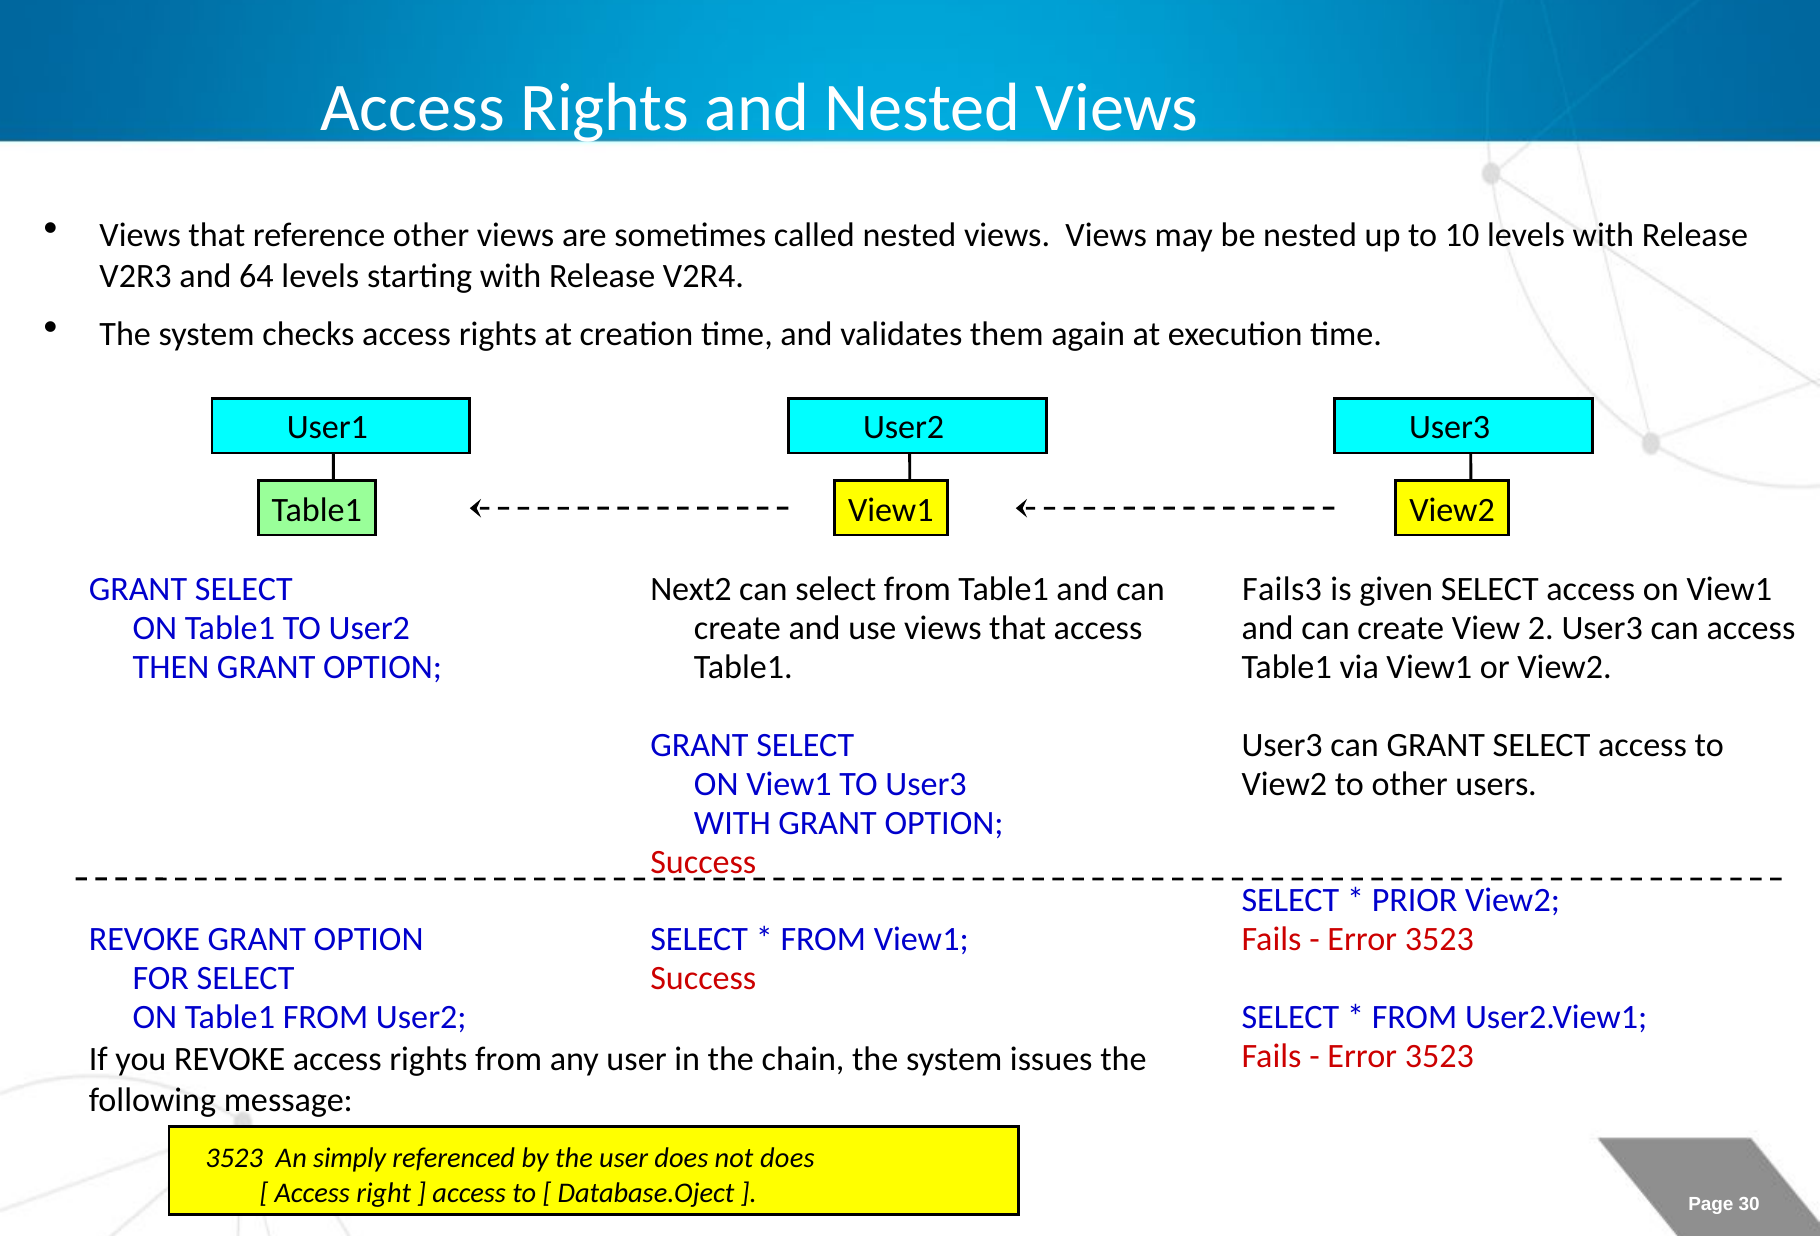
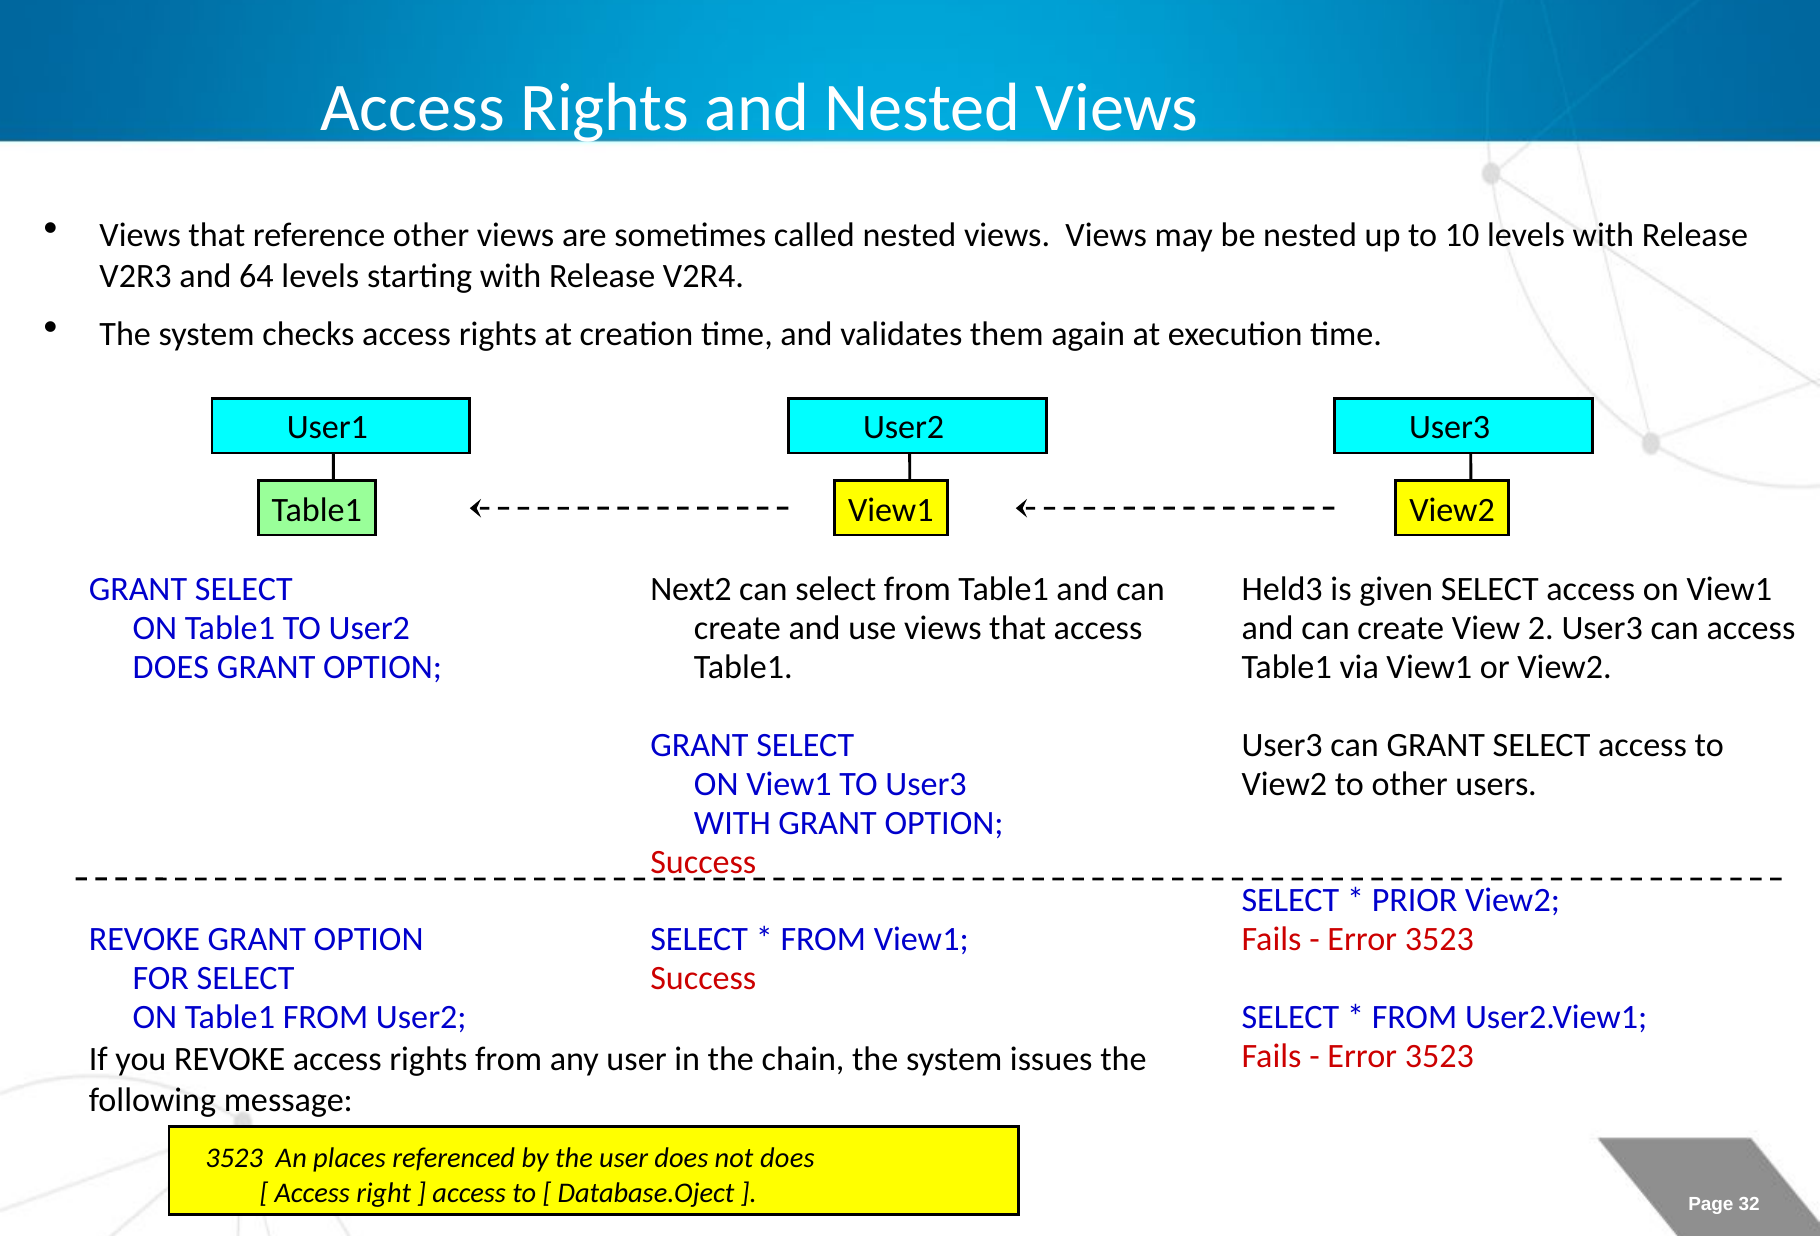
Fails3: Fails3 -> Held3
THEN at (171, 667): THEN -> DOES
simply: simply -> places
30: 30 -> 32
